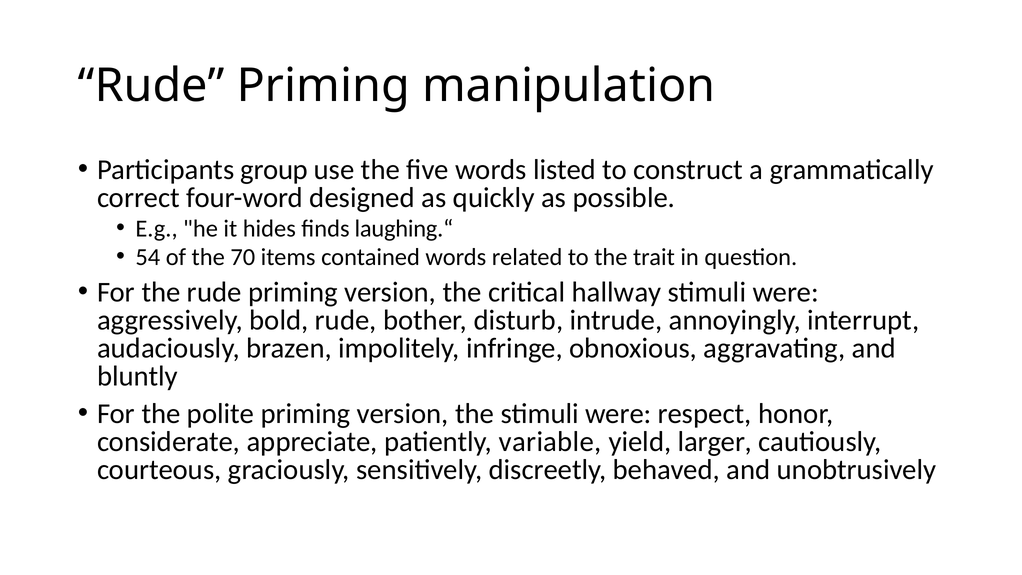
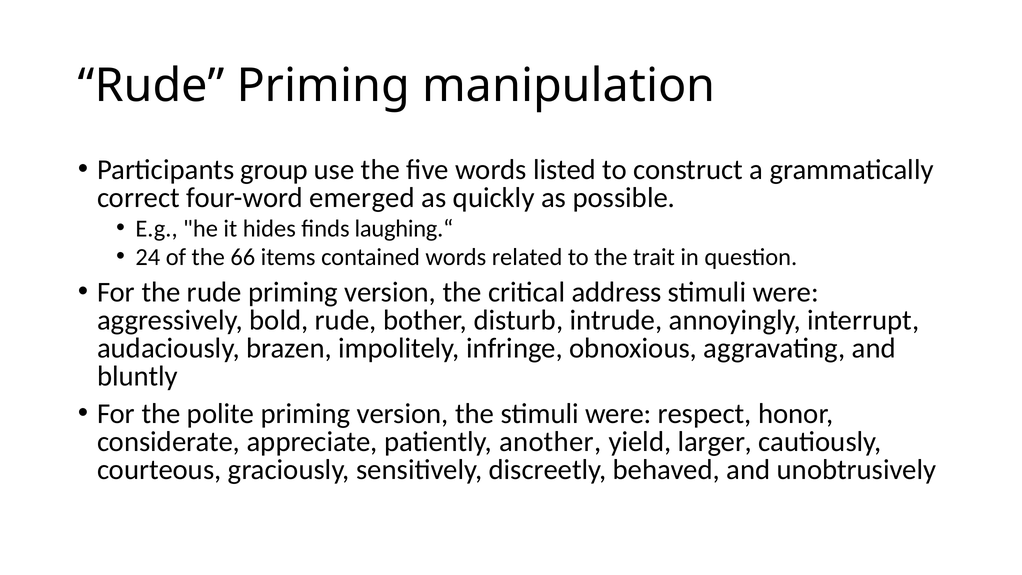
designed: designed -> emerged
54: 54 -> 24
70: 70 -> 66
hallway: hallway -> address
variable: variable -> another
